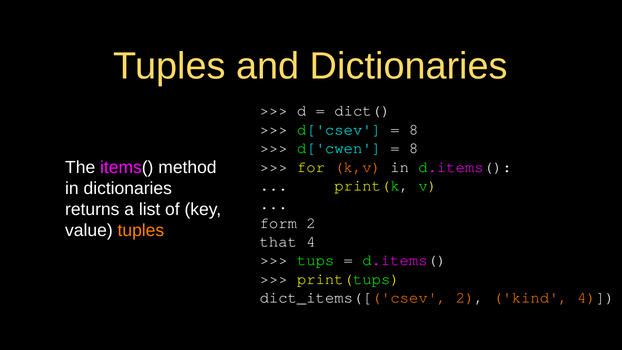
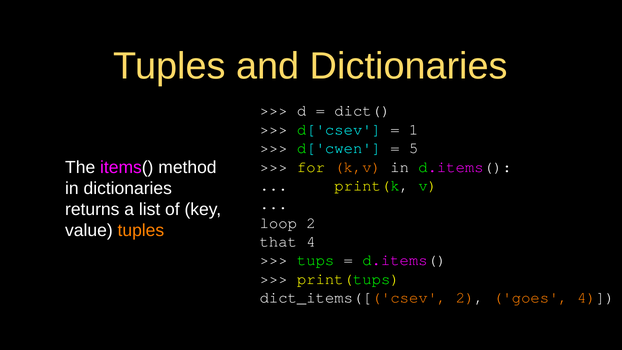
8 at (414, 129): 8 -> 1
8 at (414, 148): 8 -> 5
form: form -> loop
kind: kind -> goes
